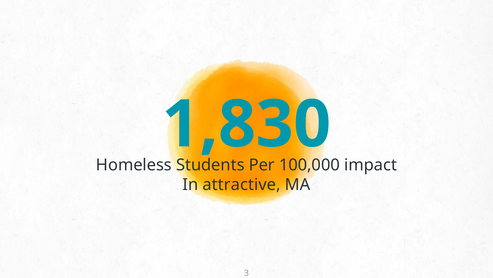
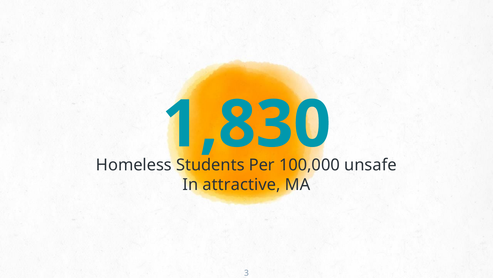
impact: impact -> unsafe
